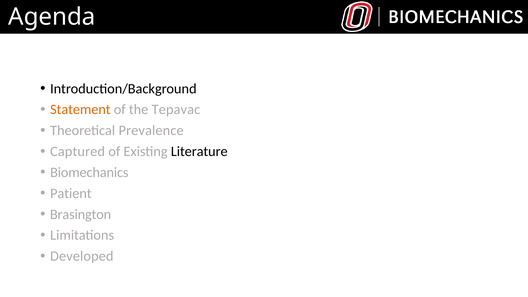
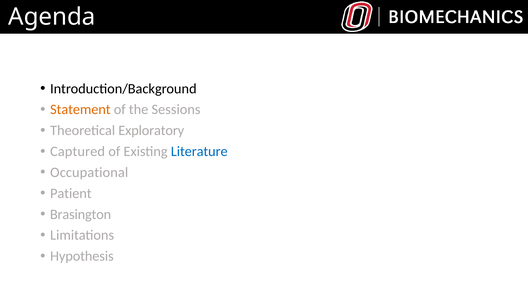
Tepavac: Tepavac -> Sessions
Prevalence: Prevalence -> Exploratory
Literature colour: black -> blue
Biomechanics: Biomechanics -> Occupational
Developed: Developed -> Hypothesis
